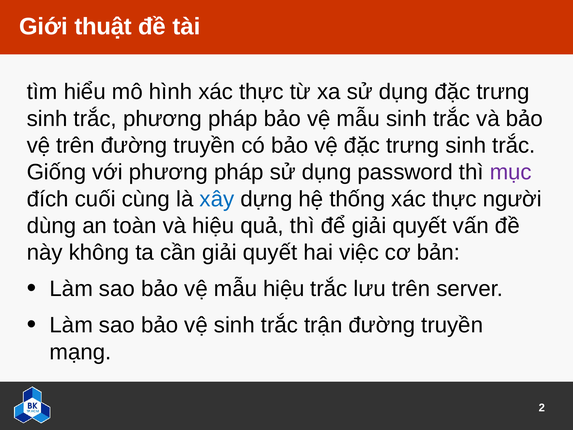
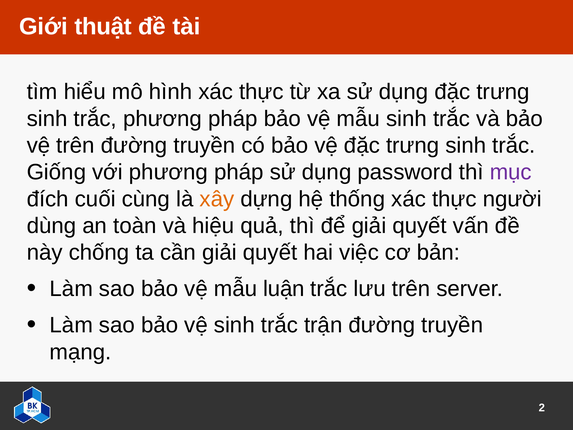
xây colour: blue -> orange
không: không -> chống
mẫu hiệu: hiệu -> luận
